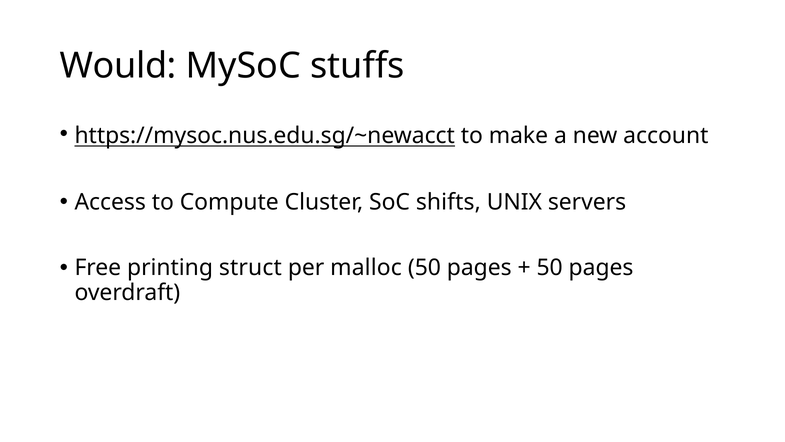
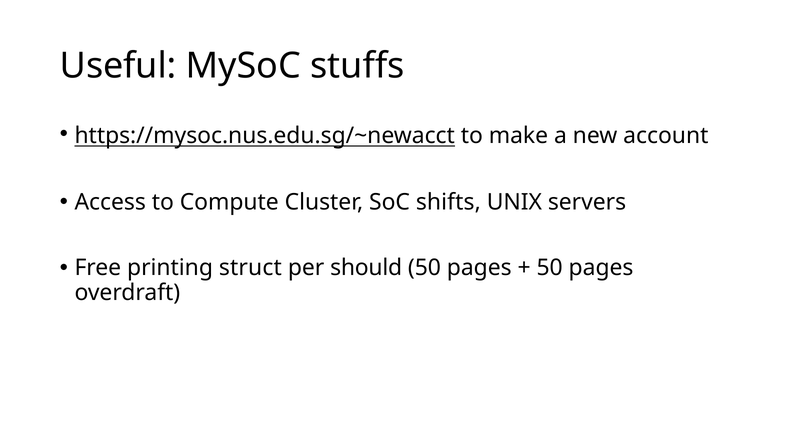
Would: Would -> Useful
malloc: malloc -> should
